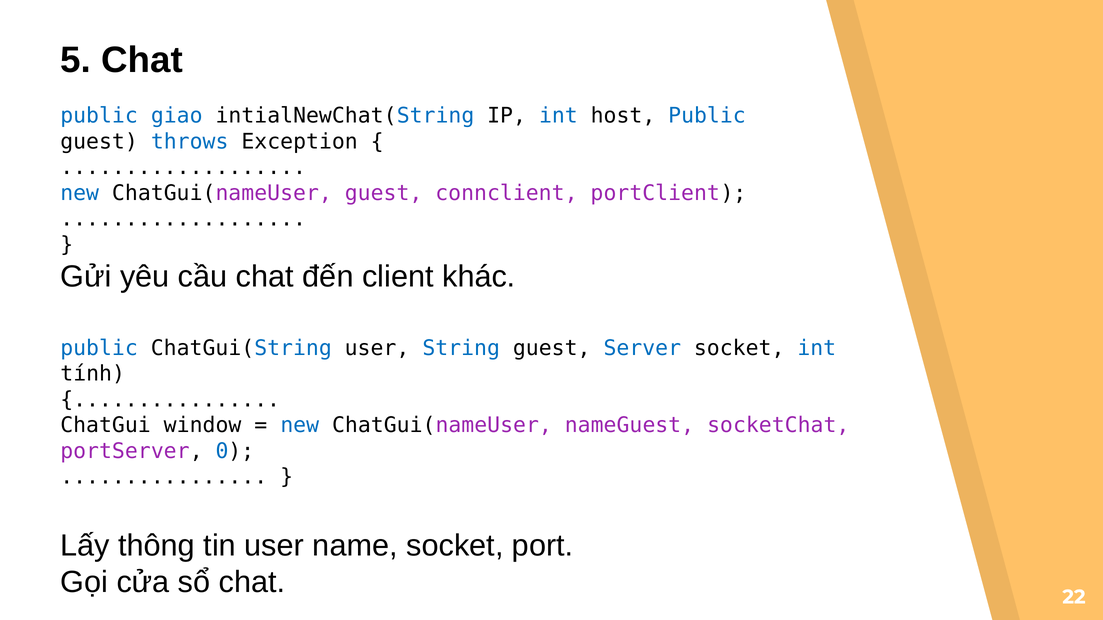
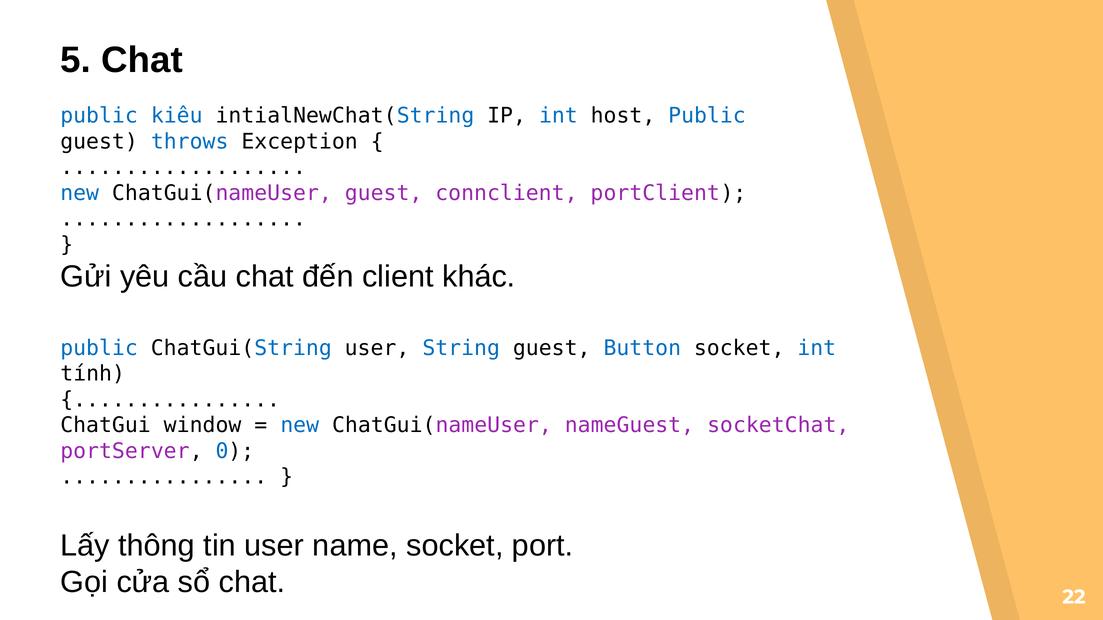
giao: giao -> kiểu
Server: Server -> Button
